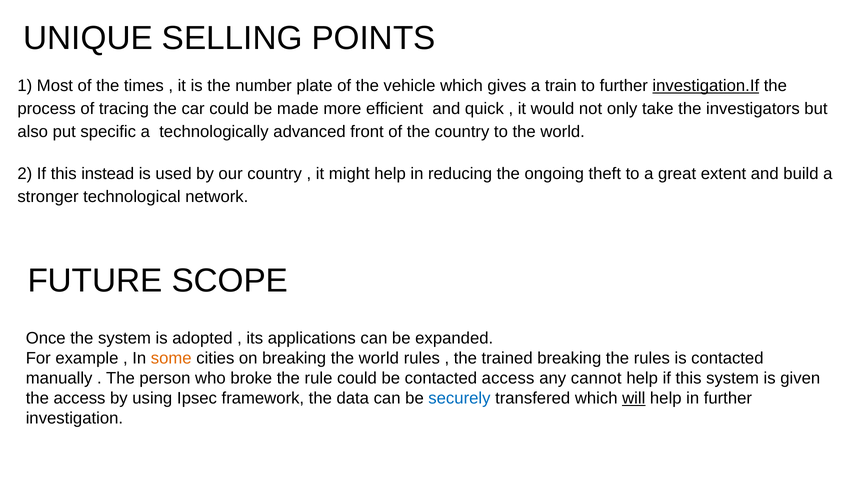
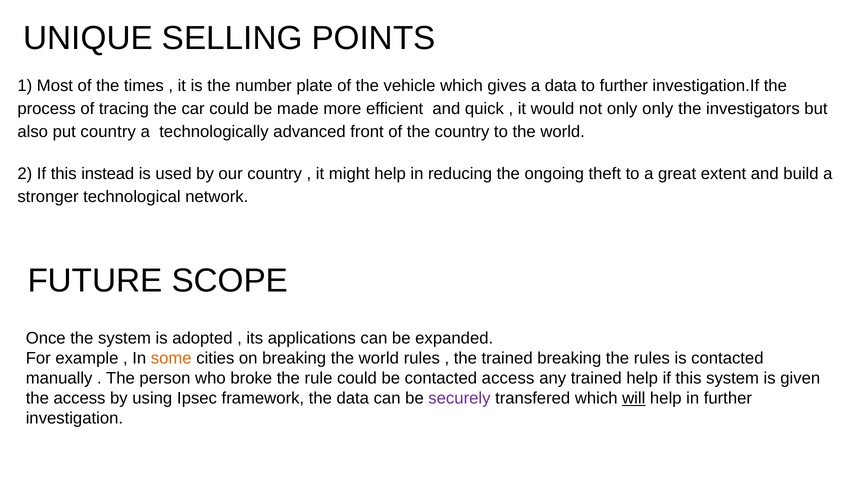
a train: train -> data
investigation.If underline: present -> none
only take: take -> only
put specific: specific -> country
any cannot: cannot -> trained
securely colour: blue -> purple
